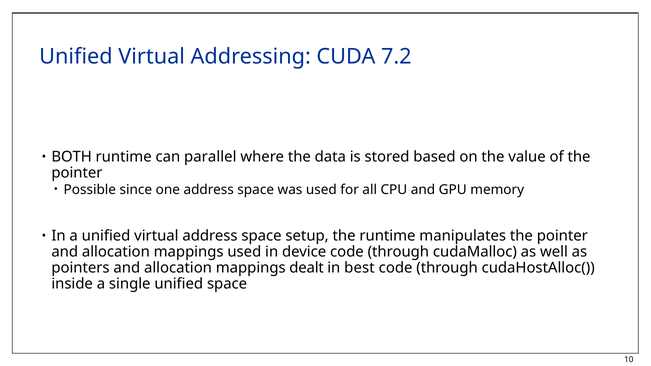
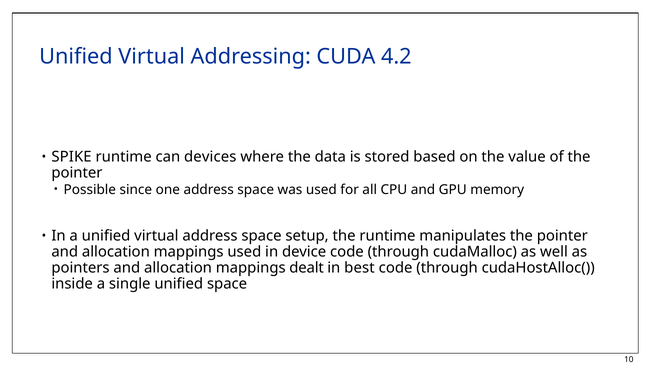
7.2: 7.2 -> 4.2
BOTH: BOTH -> SPIKE
parallel: parallel -> devices
